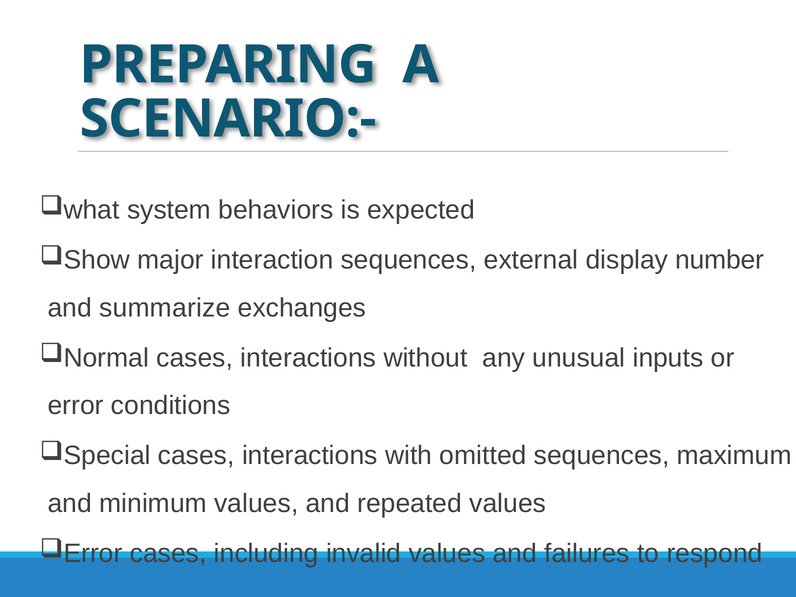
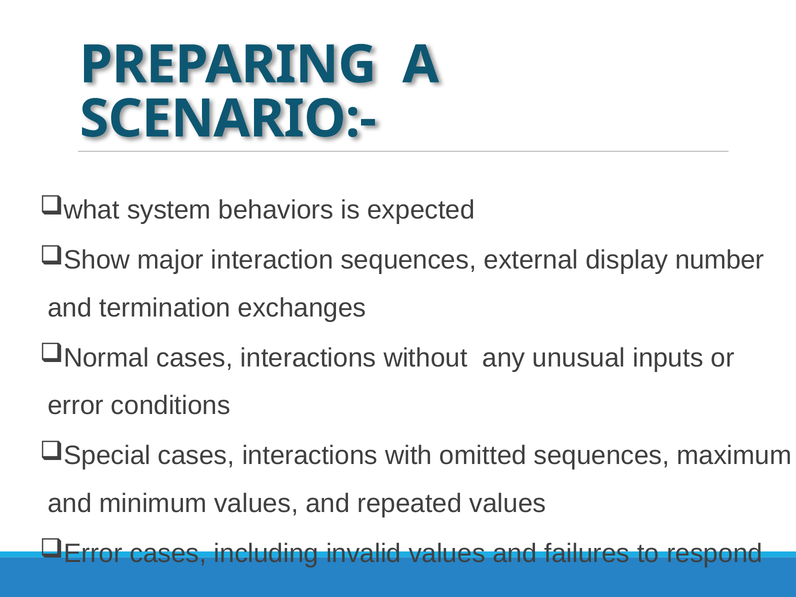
summarize: summarize -> termination
